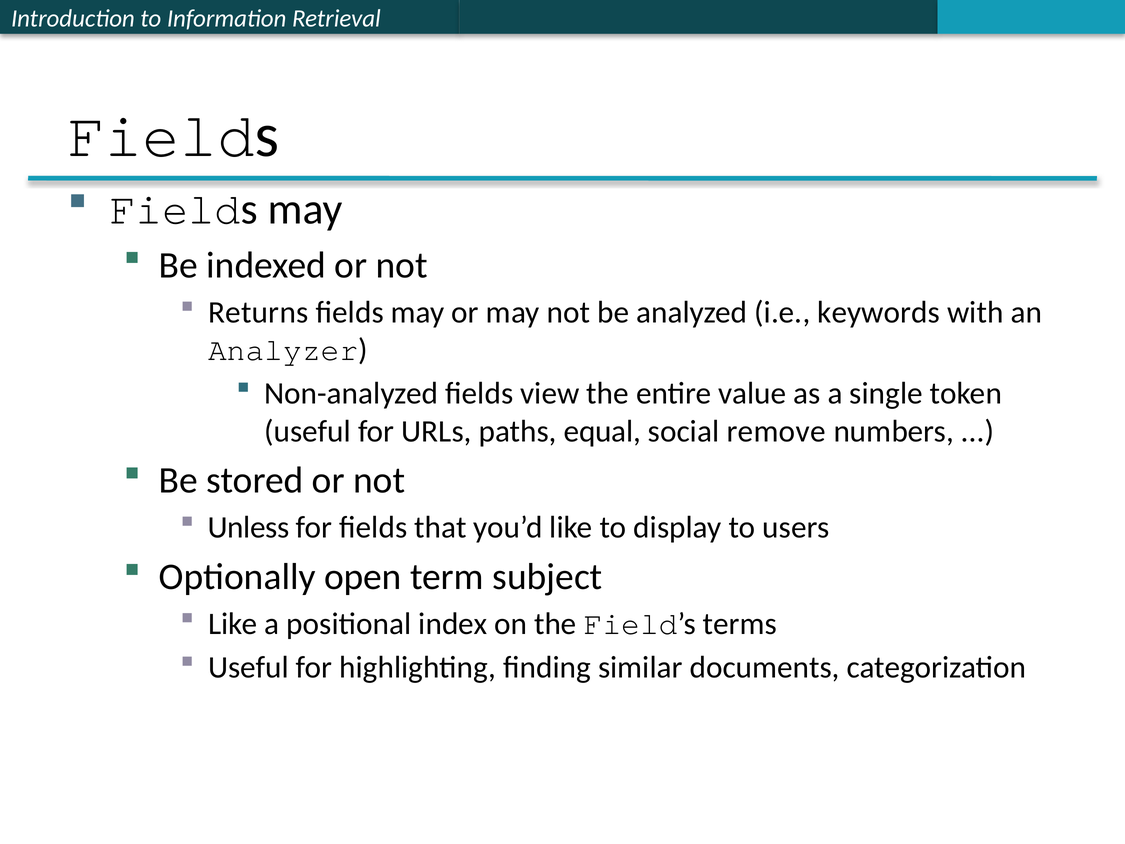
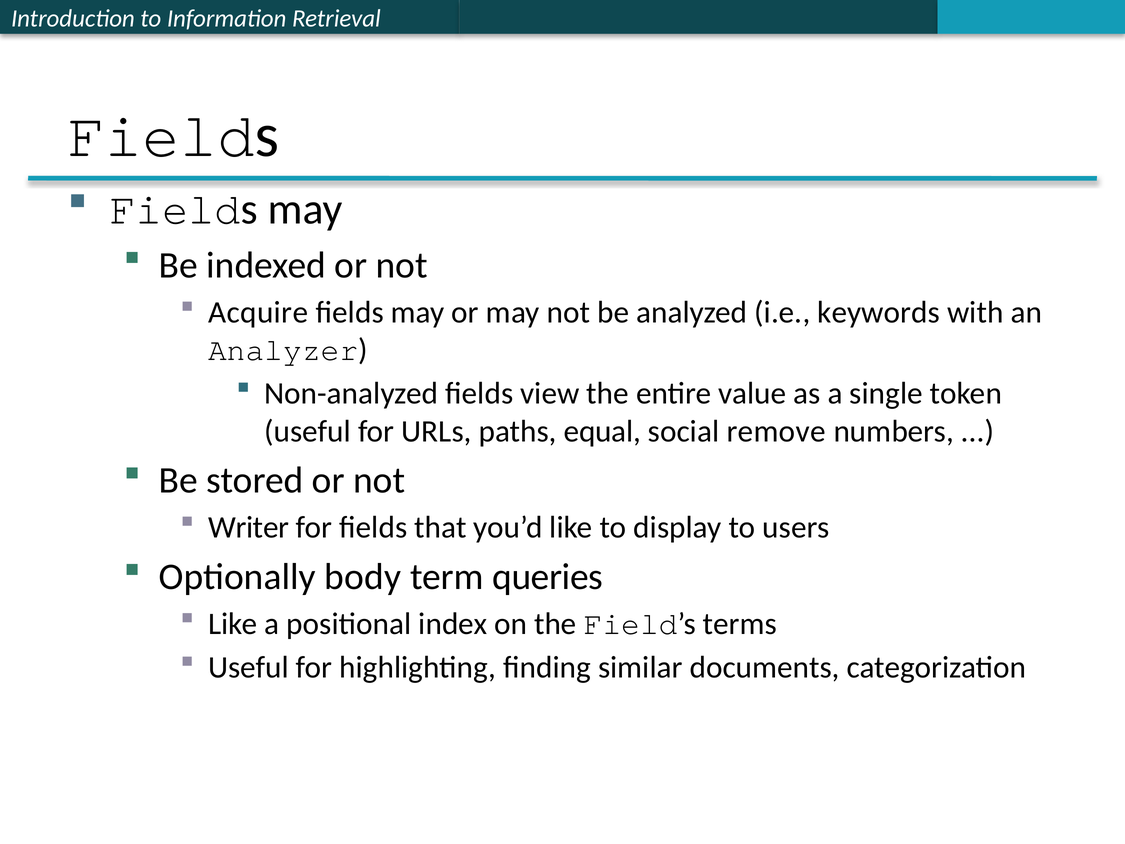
Returns: Returns -> Acquire
Unless: Unless -> Writer
open: open -> body
subject: subject -> queries
